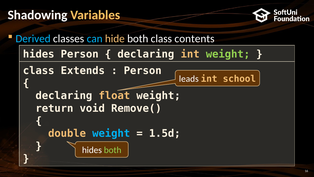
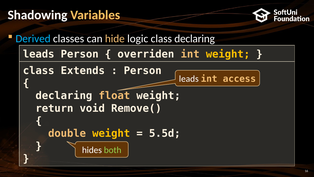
can colour: light blue -> white
hide both: both -> logic
class contents: contents -> declaring
hides at (39, 54): hides -> leads
declaring at (146, 54): declaring -> overriden
weight at (228, 54) colour: light green -> yellow
school: school -> access
weight at (111, 133) colour: light blue -> yellow
1.5d: 1.5d -> 5.5d
